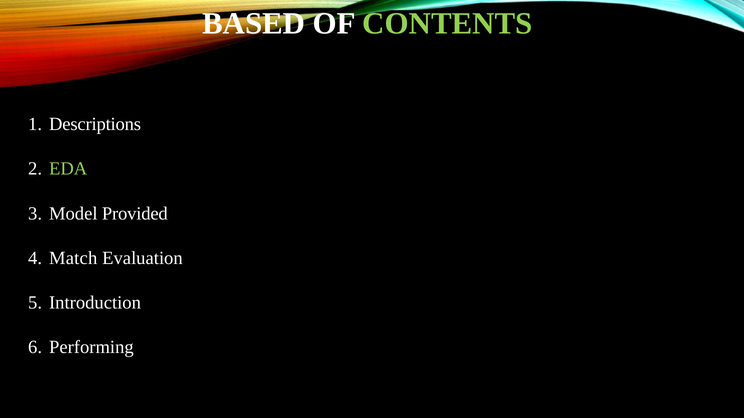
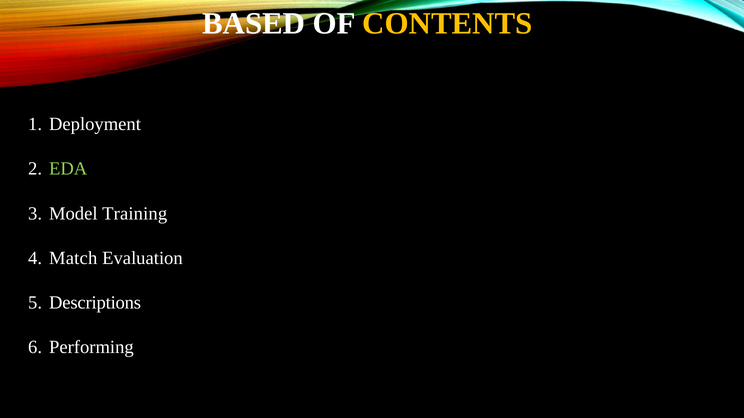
CONTENTS colour: light green -> yellow
Descriptions: Descriptions -> Deployment
Provided: Provided -> Training
Introduction: Introduction -> Descriptions
